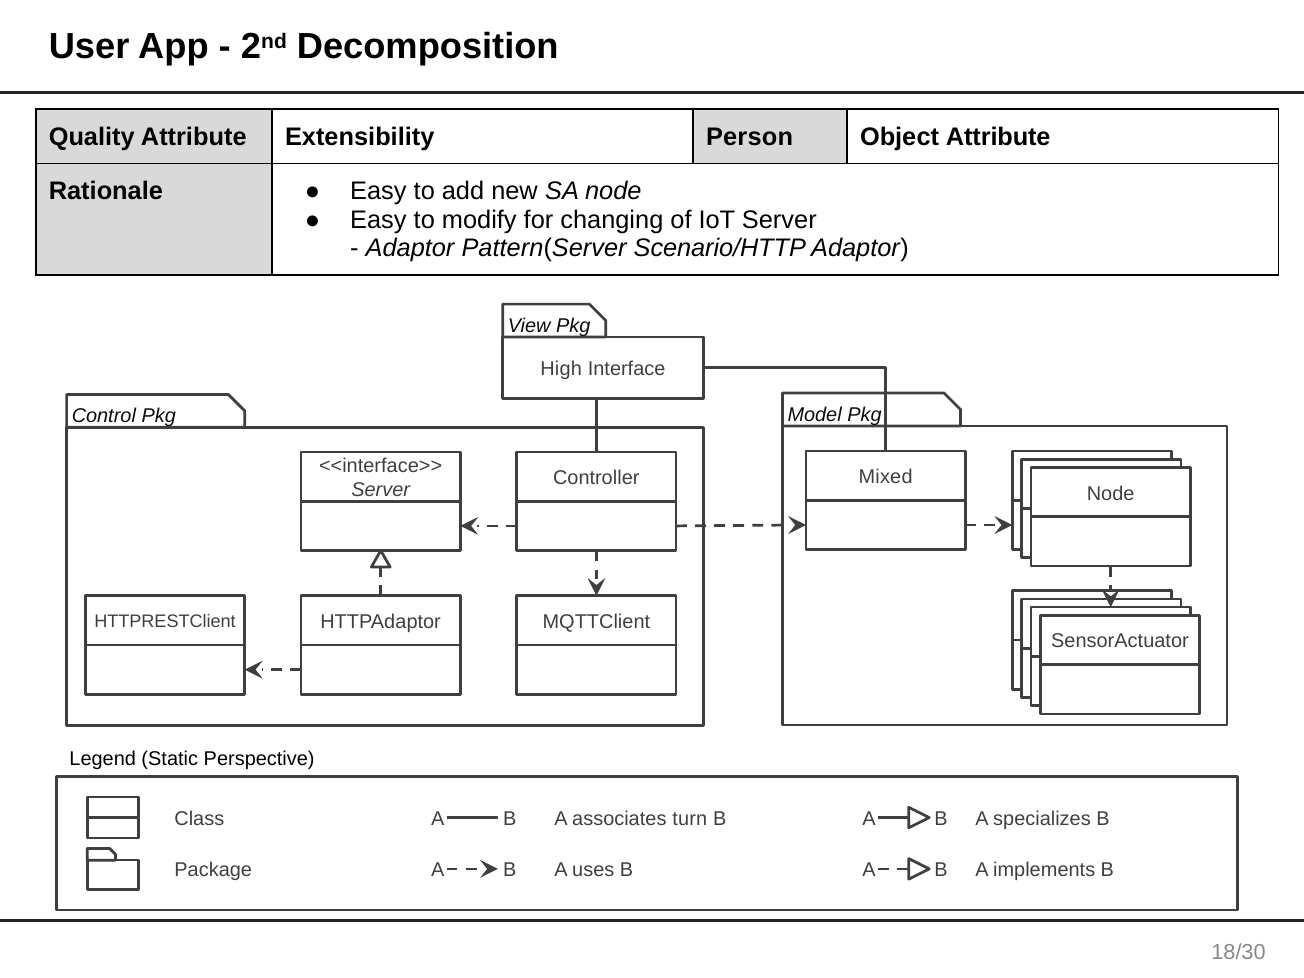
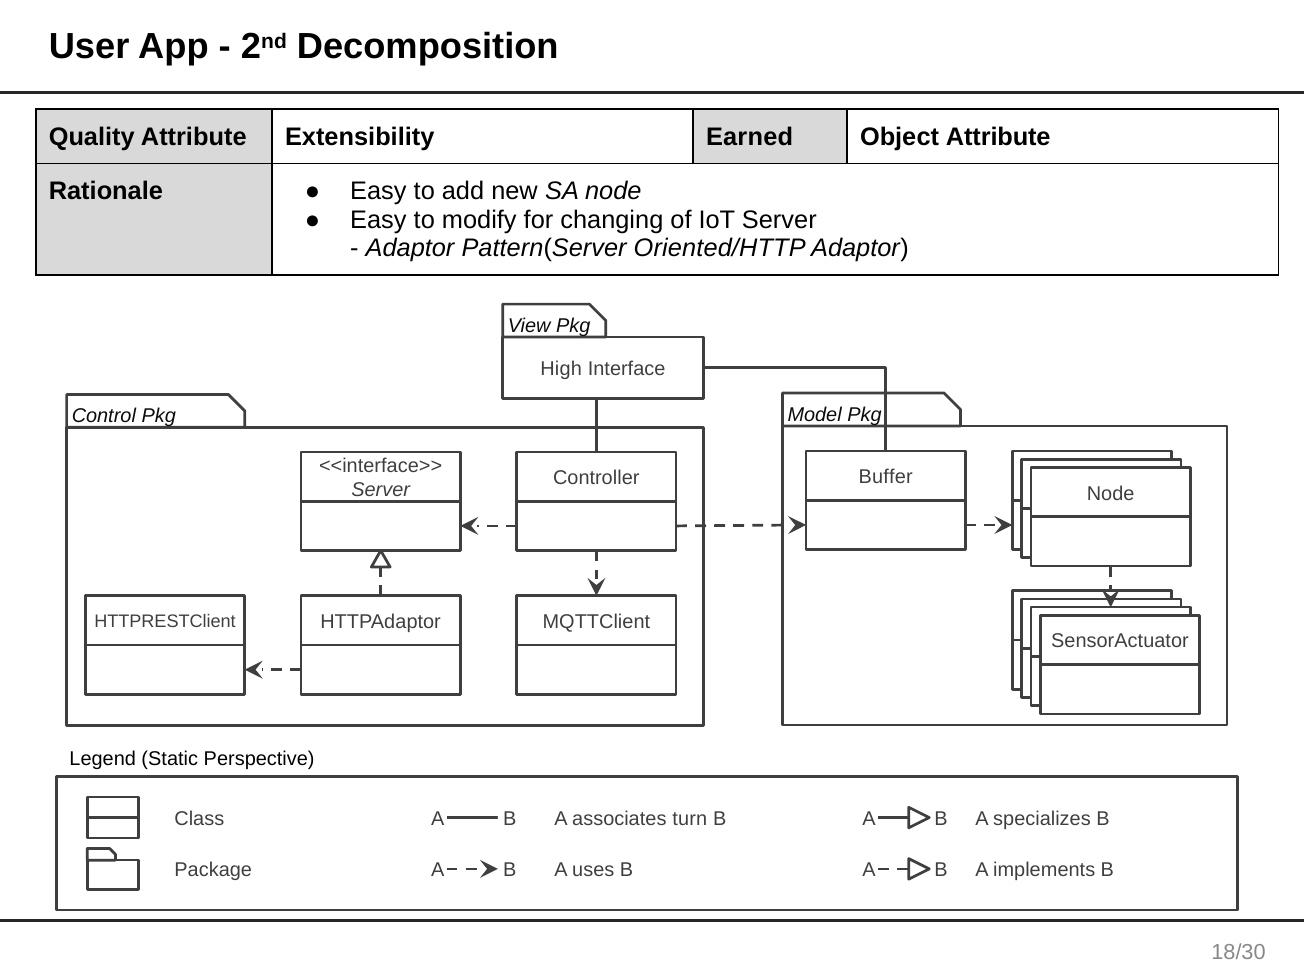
Person: Person -> Earned
Scenario/HTTP: Scenario/HTTP -> Oriented/HTTP
Mixed: Mixed -> Buffer
